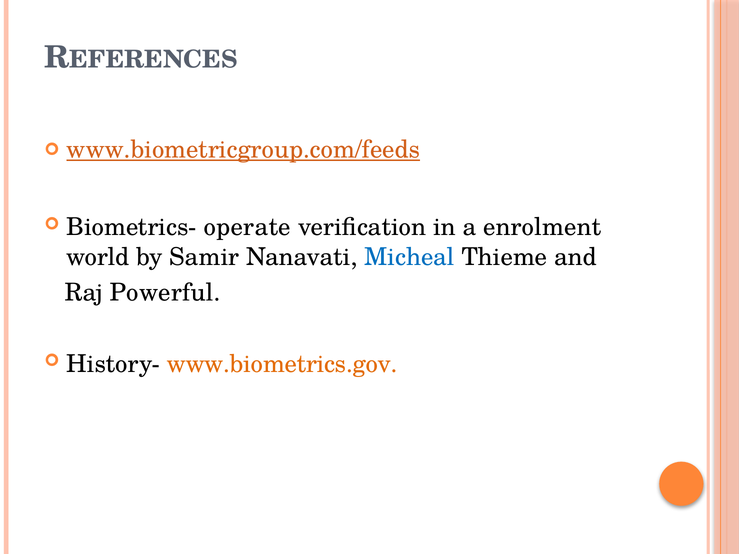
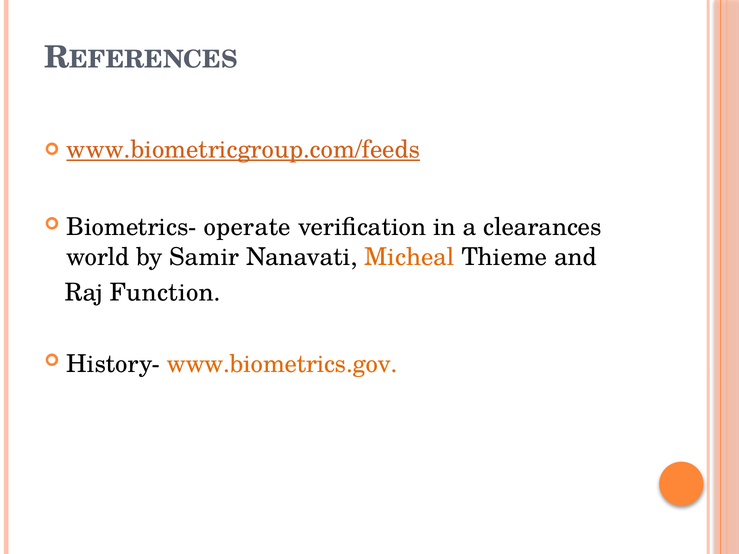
enrolment: enrolment -> clearances
Micheal colour: blue -> orange
Powerful: Powerful -> Function
